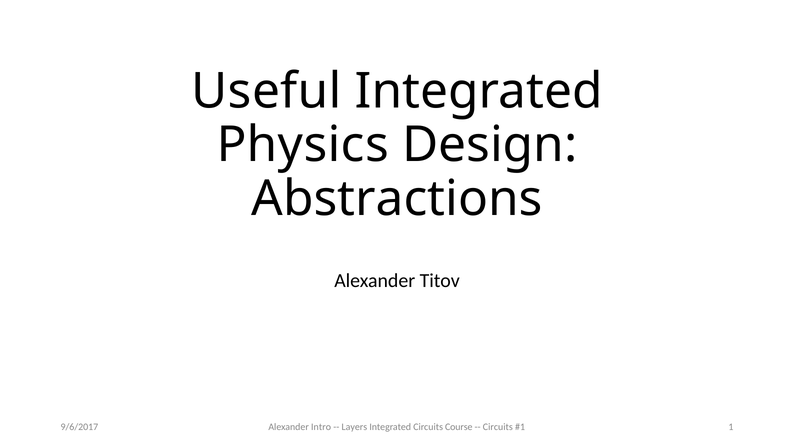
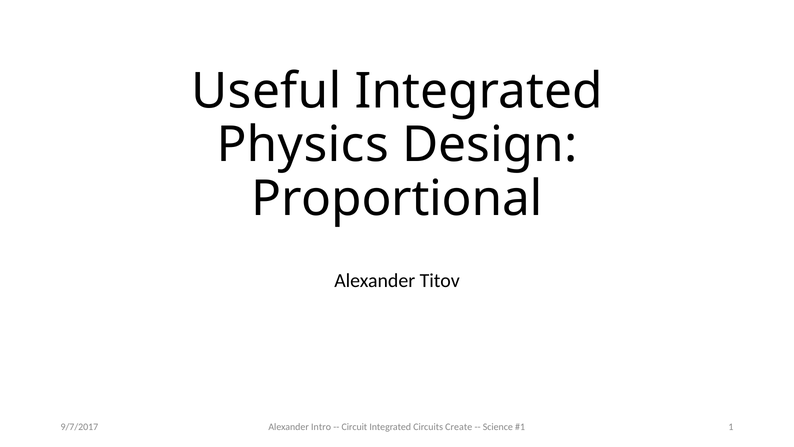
Abstractions: Abstractions -> Proportional
Layers: Layers -> Circuit
Course: Course -> Create
Circuits at (498, 426): Circuits -> Science
9/6/2017: 9/6/2017 -> 9/7/2017
